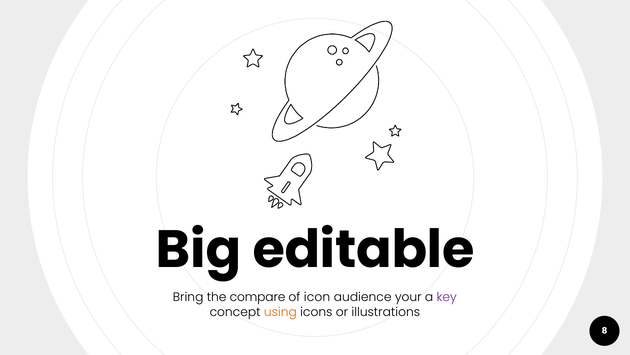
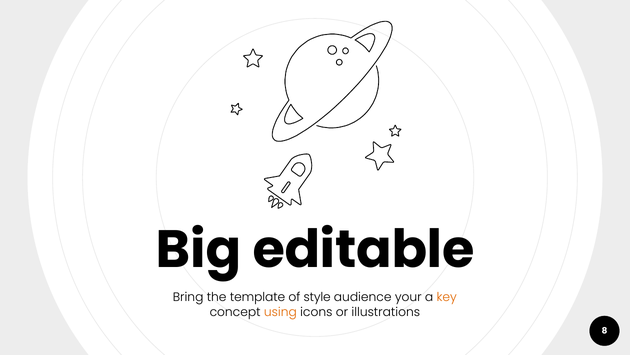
compare: compare -> template
icon: icon -> style
key colour: purple -> orange
